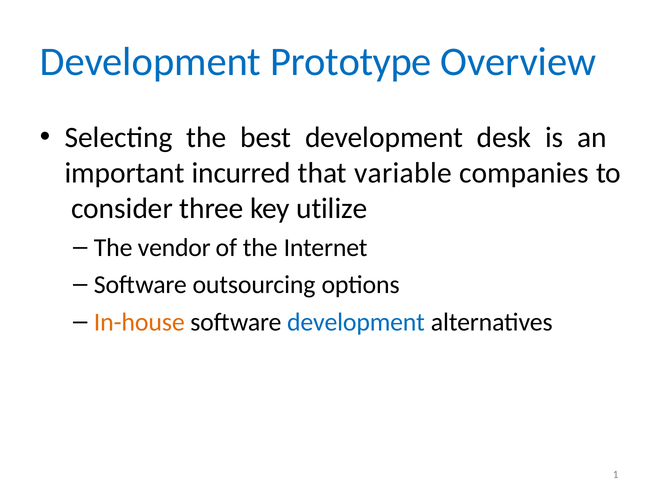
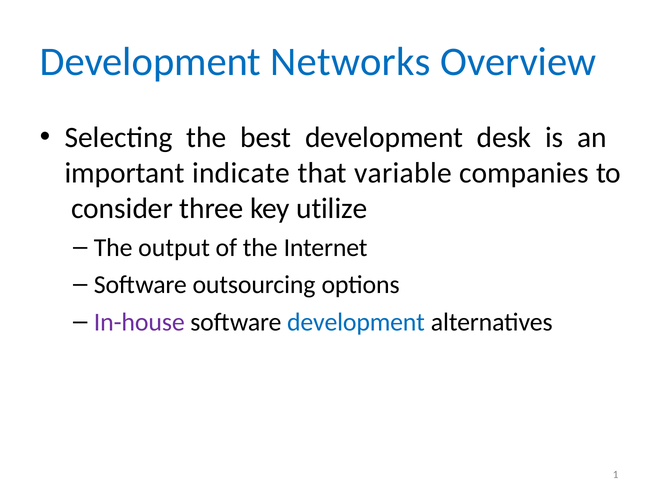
Prototype: Prototype -> Networks
incurred: incurred -> indicate
vendor: vendor -> output
In-house colour: orange -> purple
